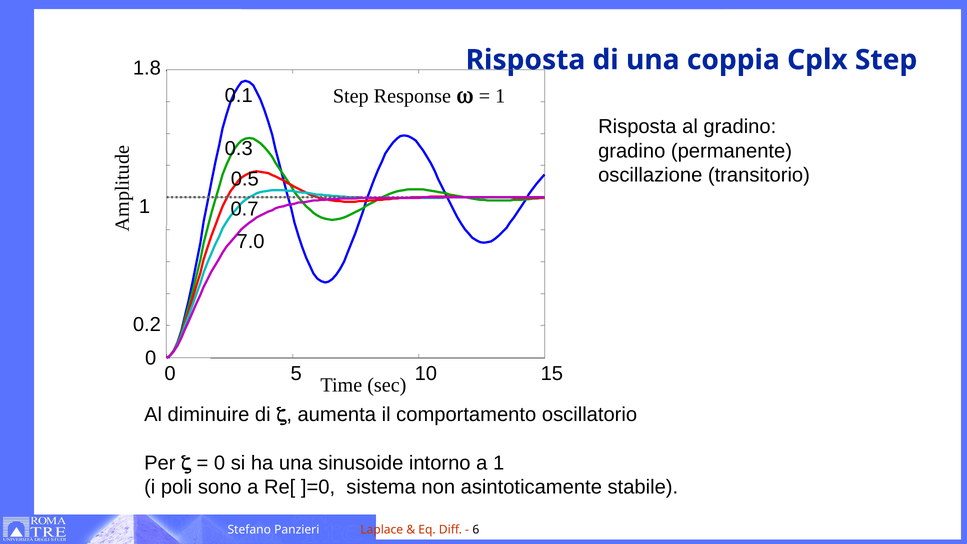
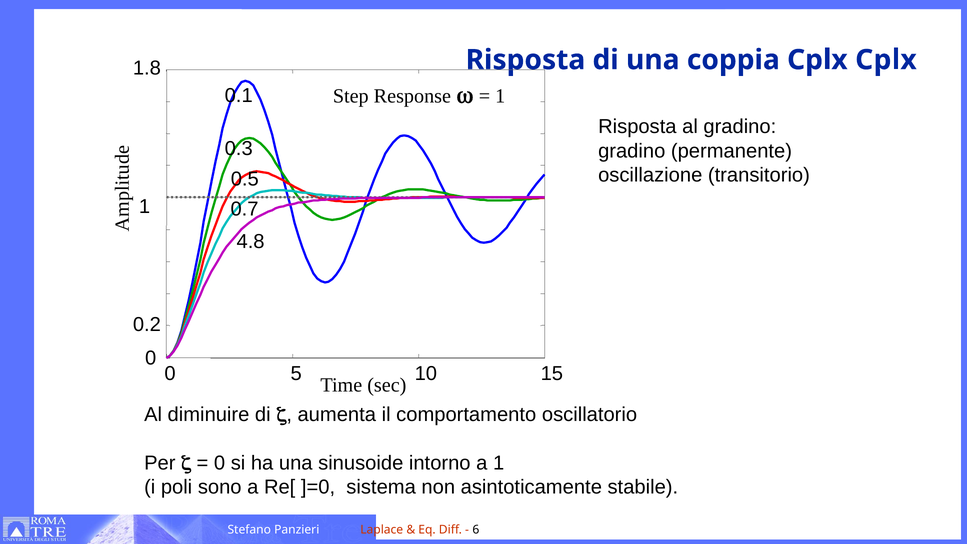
Cplx Step: Step -> Cplx
7.0: 7.0 -> 4.8
